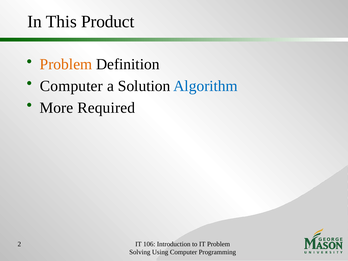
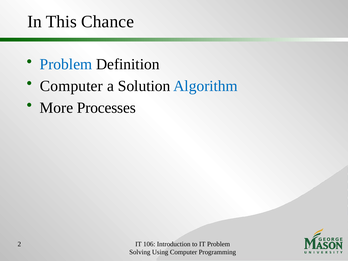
Product: Product -> Chance
Problem at (66, 64) colour: orange -> blue
Required: Required -> Processes
